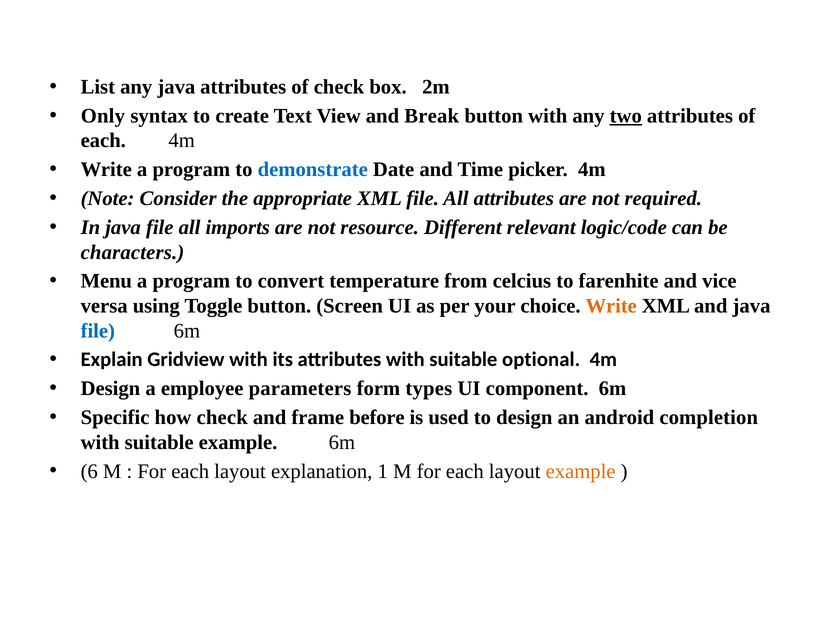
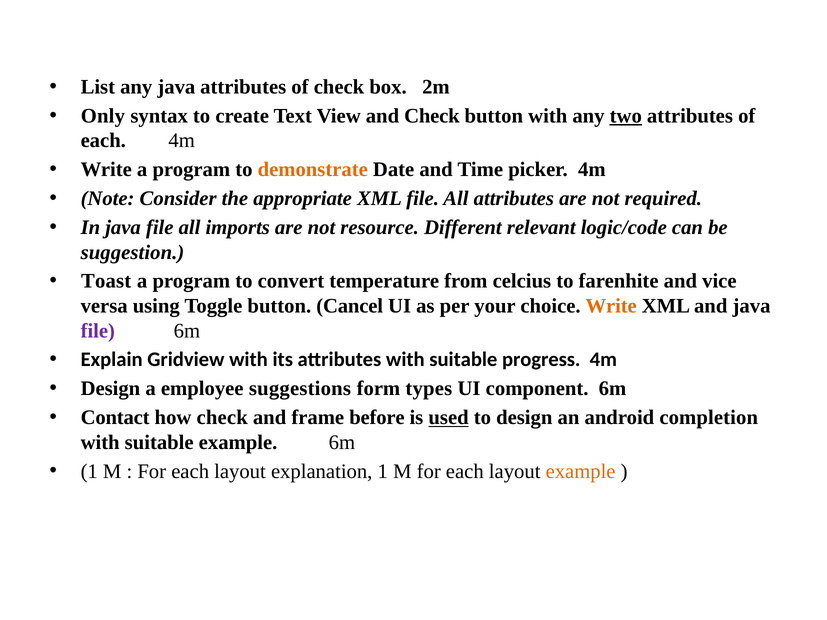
and Break: Break -> Check
demonstrate colour: blue -> orange
characters: characters -> suggestion
Menu: Menu -> Toast
Screen: Screen -> Cancel
file at (98, 331) colour: blue -> purple
optional: optional -> progress
parameters: parameters -> suggestions
Specific: Specific -> Contact
used underline: none -> present
6 at (89, 471): 6 -> 1
